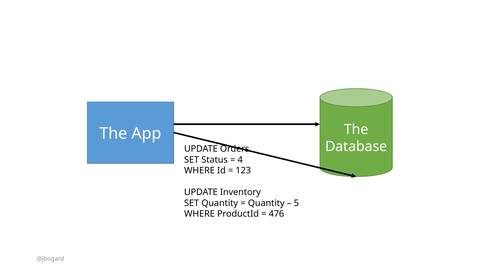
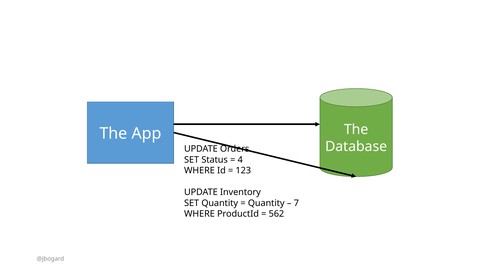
5: 5 -> 7
476: 476 -> 562
